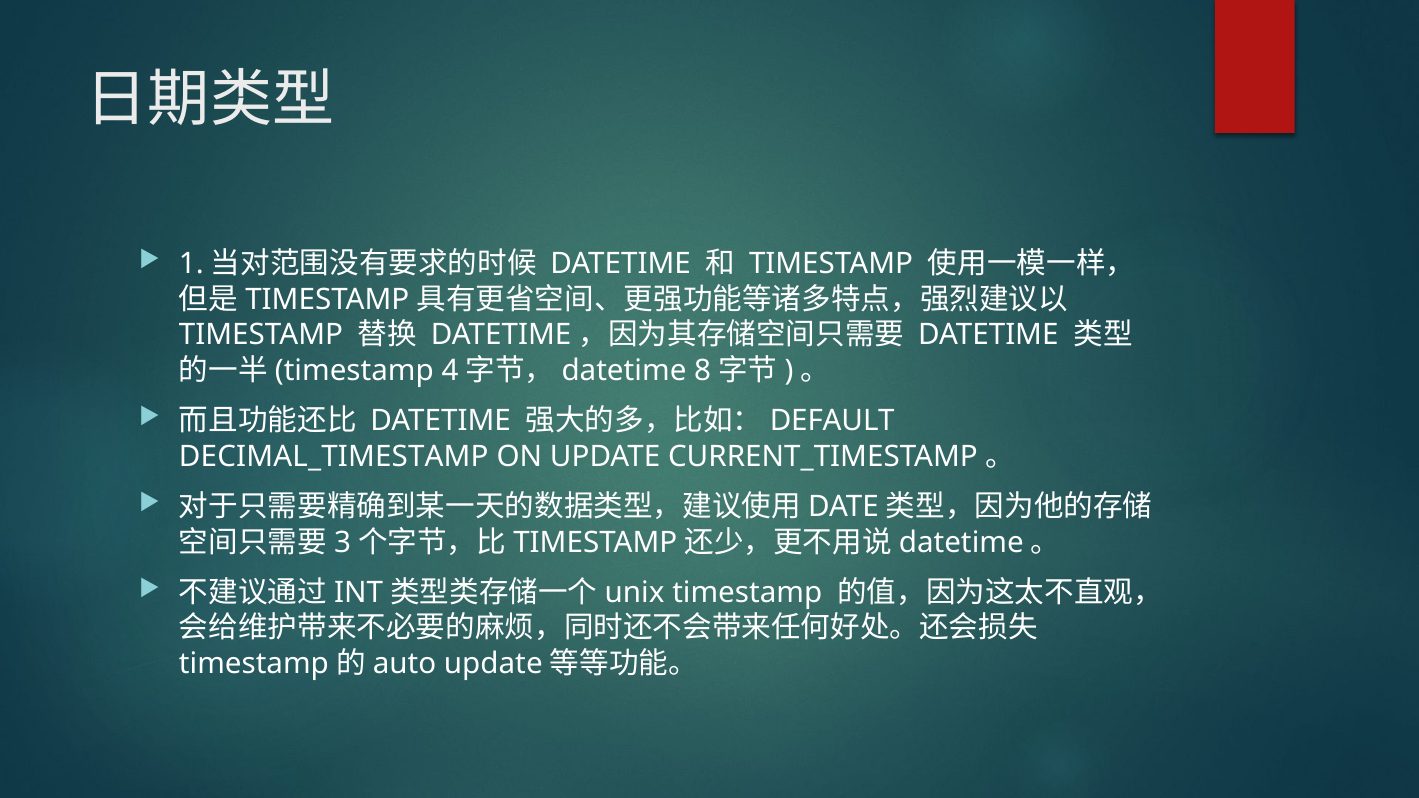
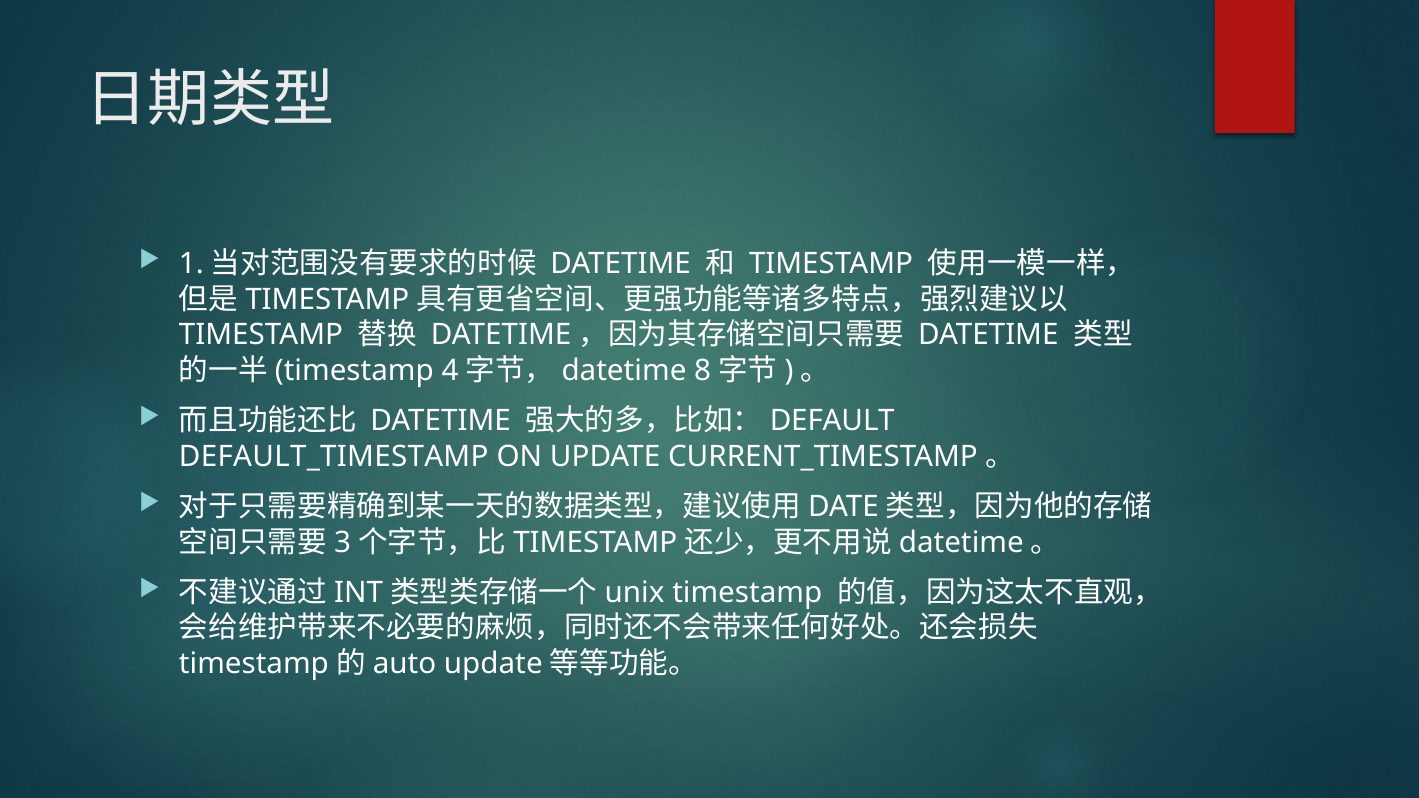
DECIMAL_TIMESTAMP: DECIMAL_TIMESTAMP -> DEFAULT_TIMESTAMP
